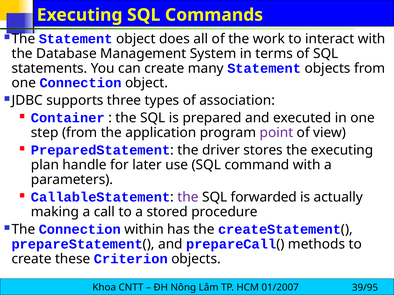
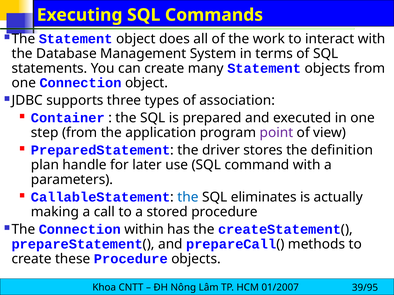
the executing: executing -> definition
the at (188, 197) colour: purple -> blue
forwarded: forwarded -> eliminates
these Criterion: Criterion -> Procedure
